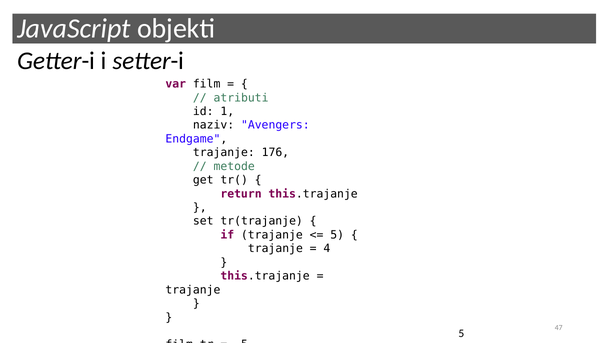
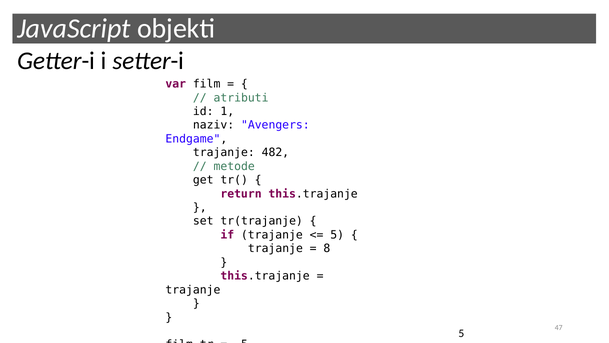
176: 176 -> 482
4: 4 -> 8
